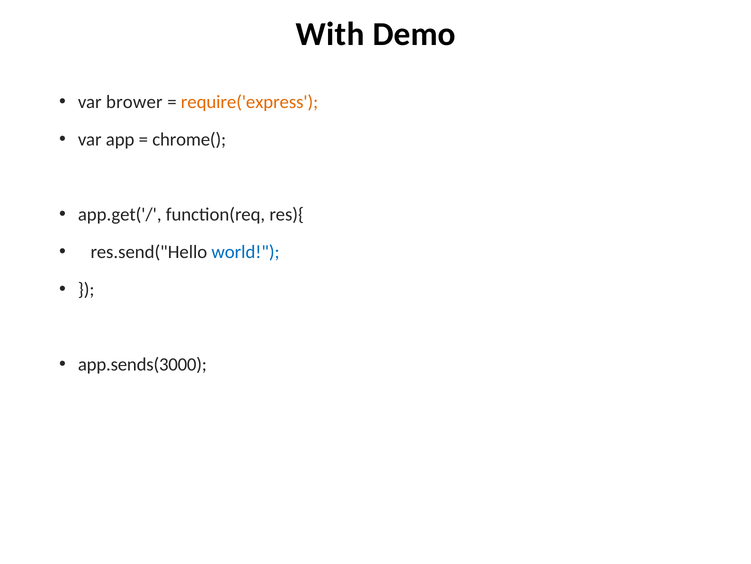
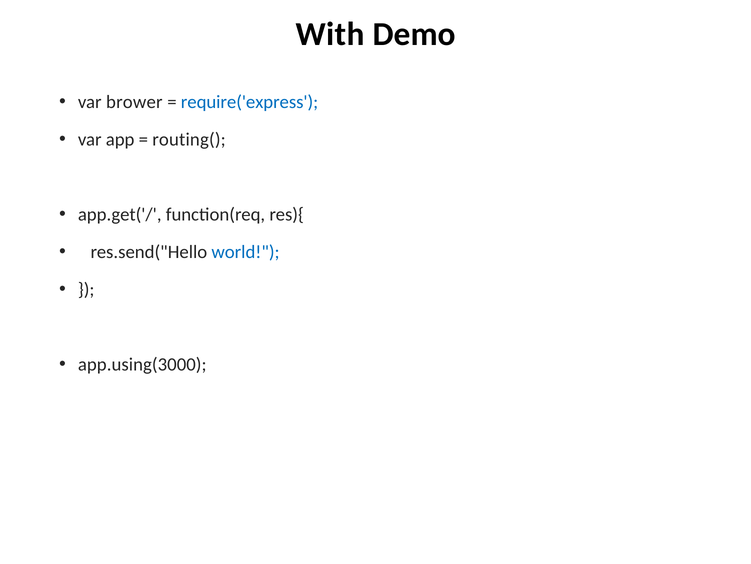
require('express colour: orange -> blue
chrome(: chrome( -> routing(
app.sends(3000: app.sends(3000 -> app.using(3000
